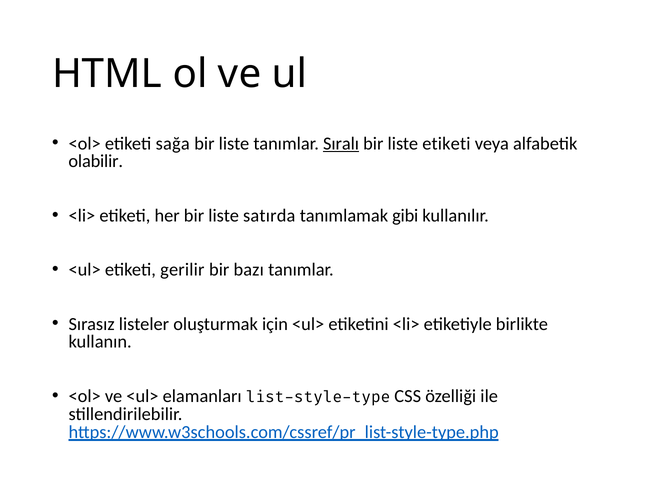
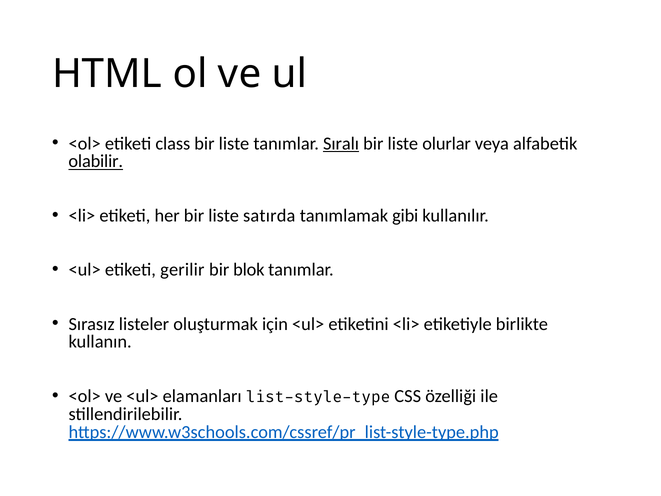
sağa: sağa -> class
liste etiketi: etiketi -> olurlar
olabilir underline: none -> present
bazı: bazı -> blok
